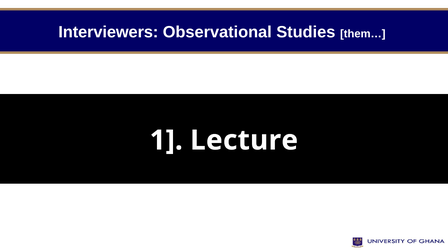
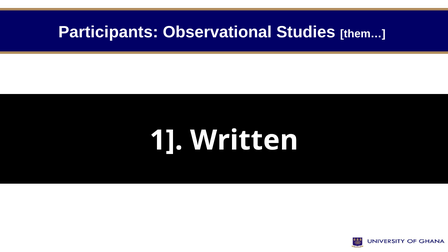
Interviewers: Interviewers -> Participants
Lecture: Lecture -> Written
